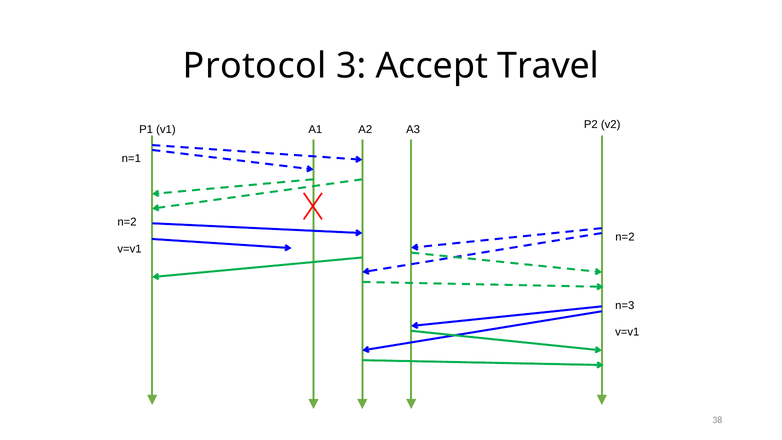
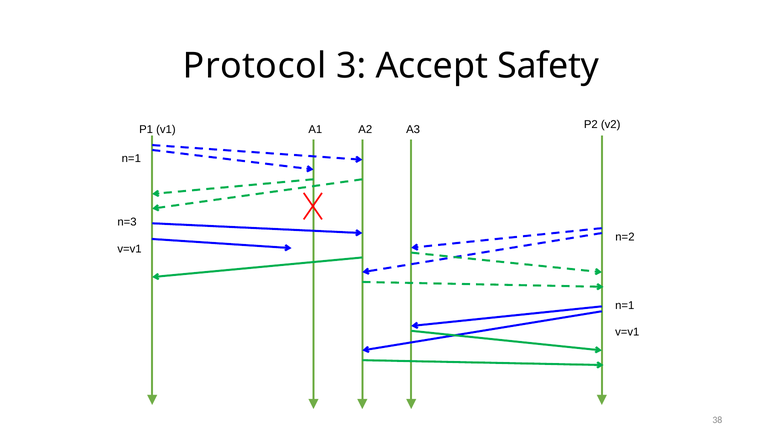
Travel: Travel -> Safety
n=2 at (127, 222): n=2 -> n=3
n=3 at (625, 305): n=3 -> n=1
